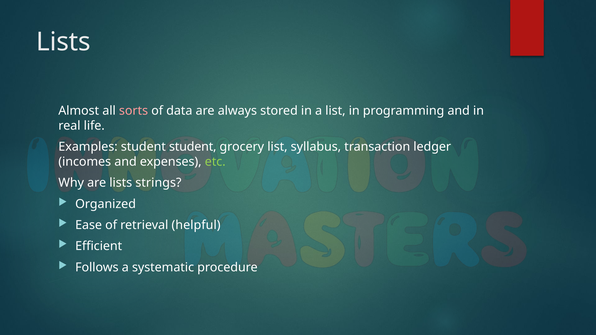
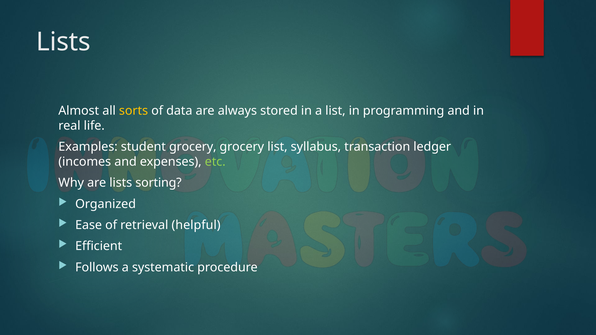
sorts colour: pink -> yellow
student student: student -> grocery
strings: strings -> sorting
